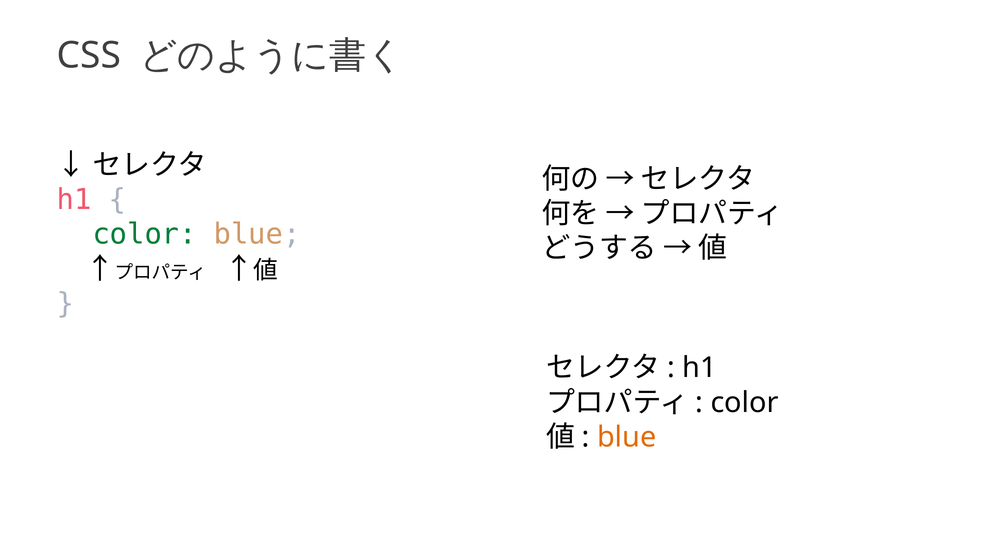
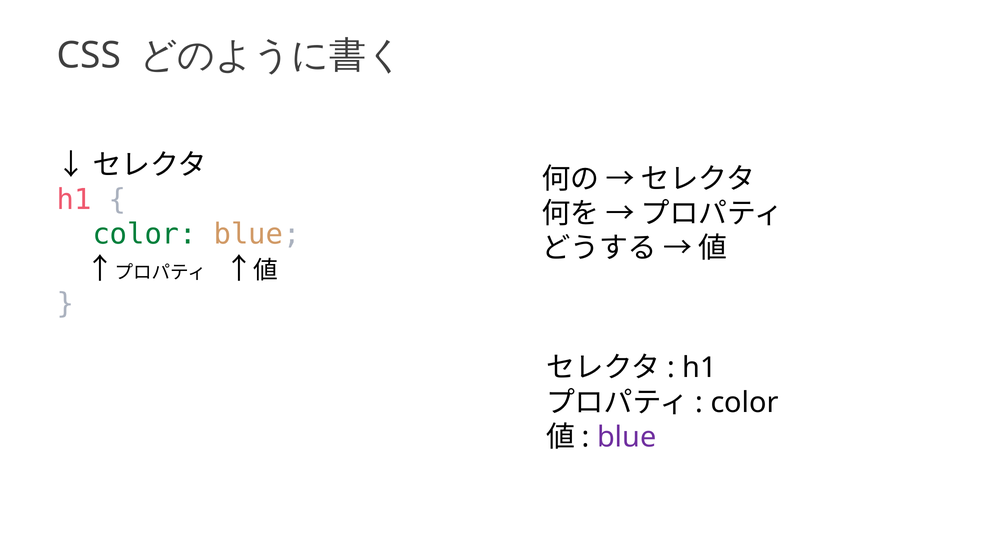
blue at (627, 437) colour: orange -> purple
